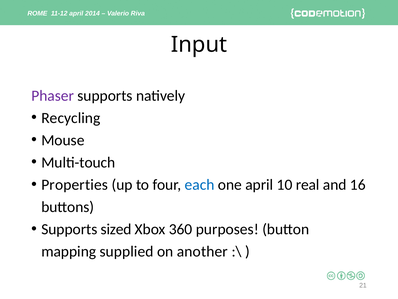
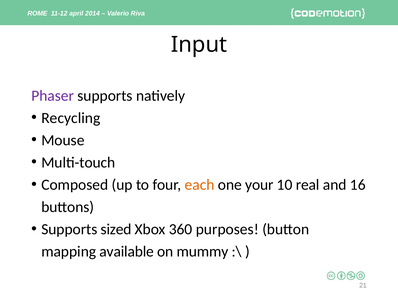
Properties: Properties -> Composed
each colour: blue -> orange
one april: april -> your
supplied: supplied -> available
another: another -> mummy
